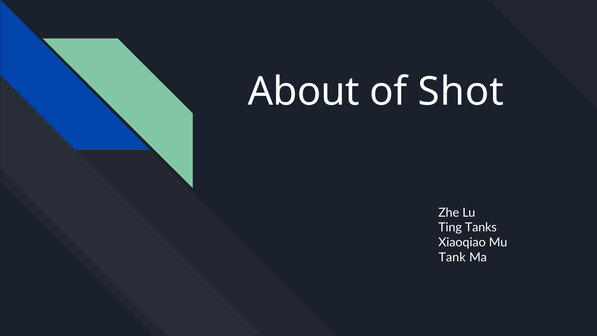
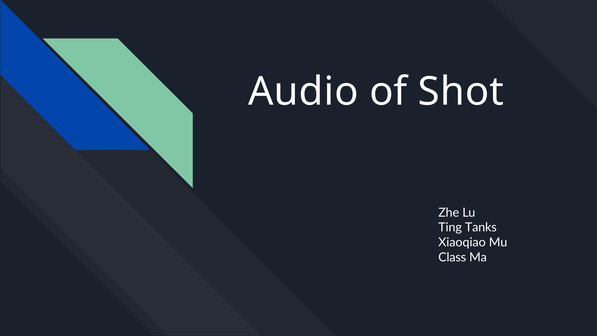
About: About -> Audio
Tank: Tank -> Class
